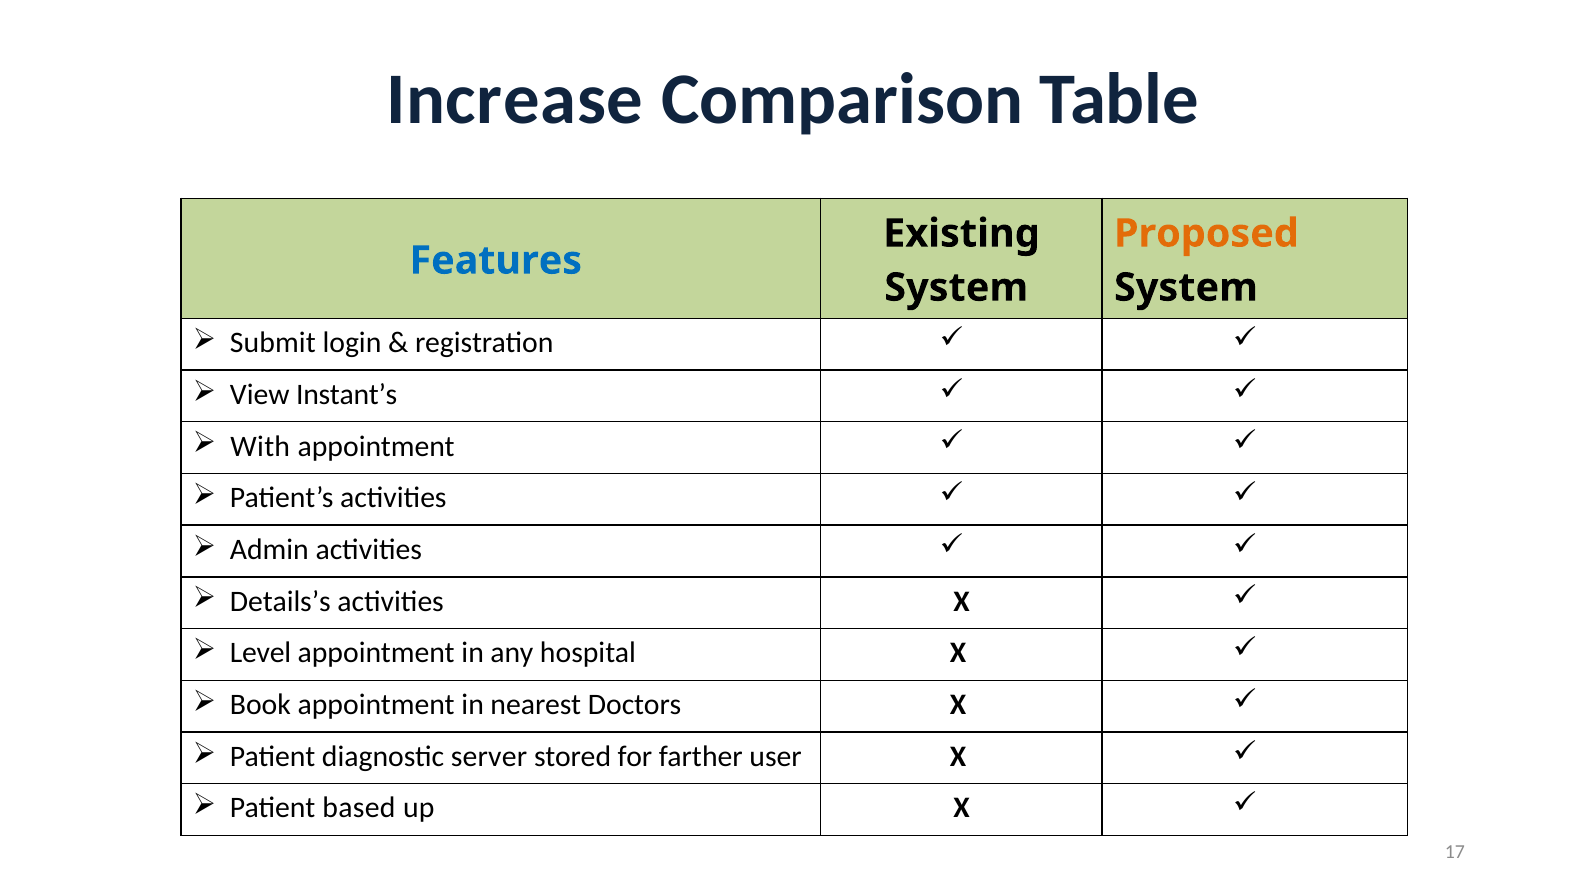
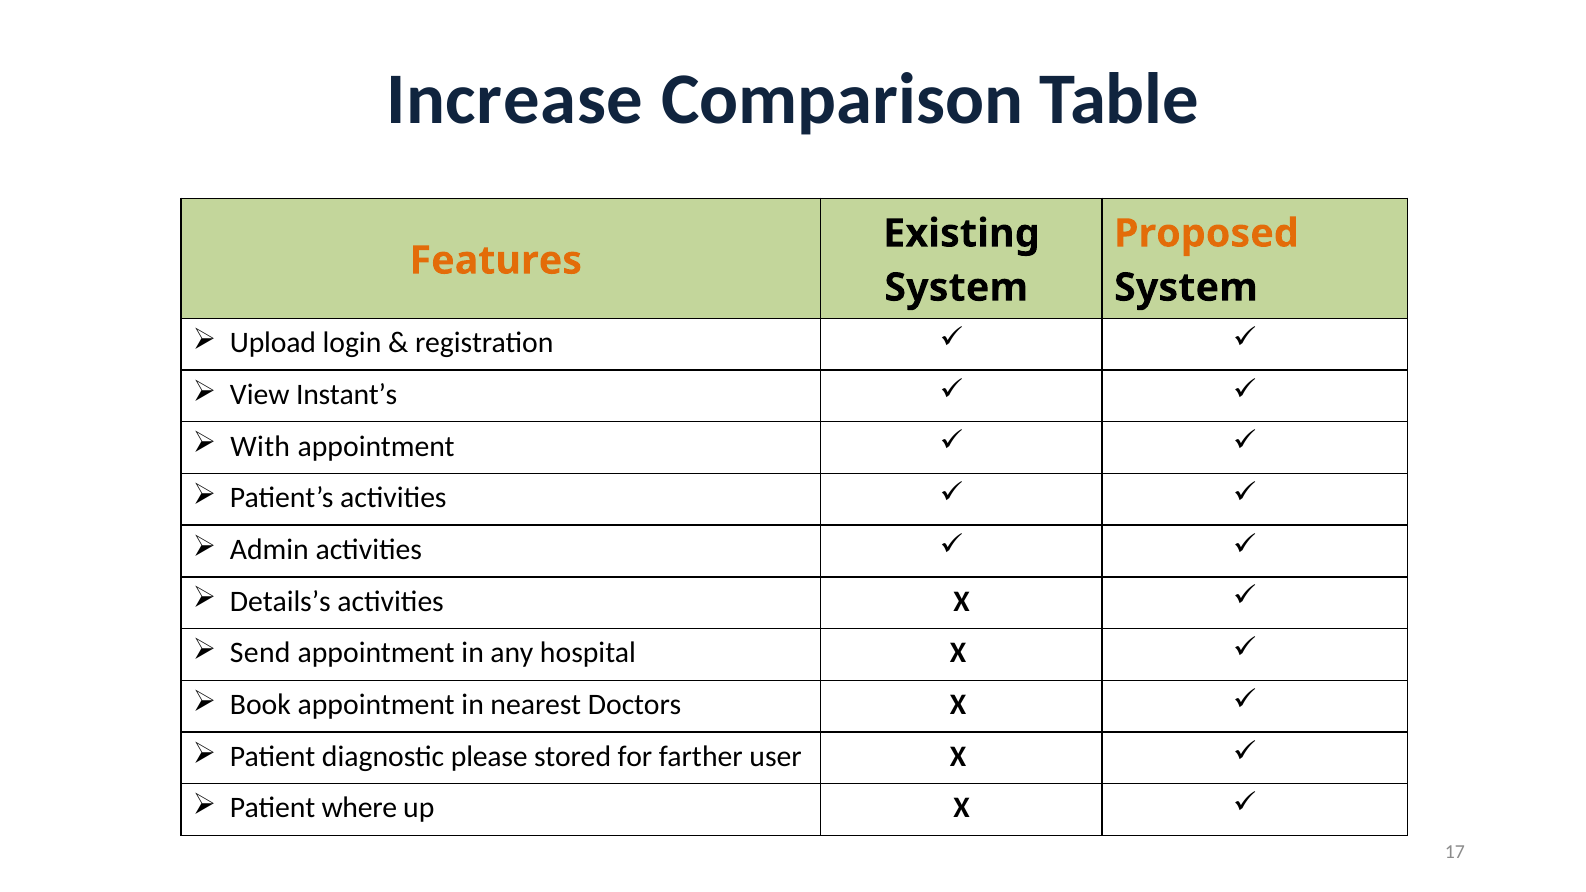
Features colour: blue -> orange
Submit: Submit -> Upload
Level: Level -> Send
server: server -> please
based: based -> where
